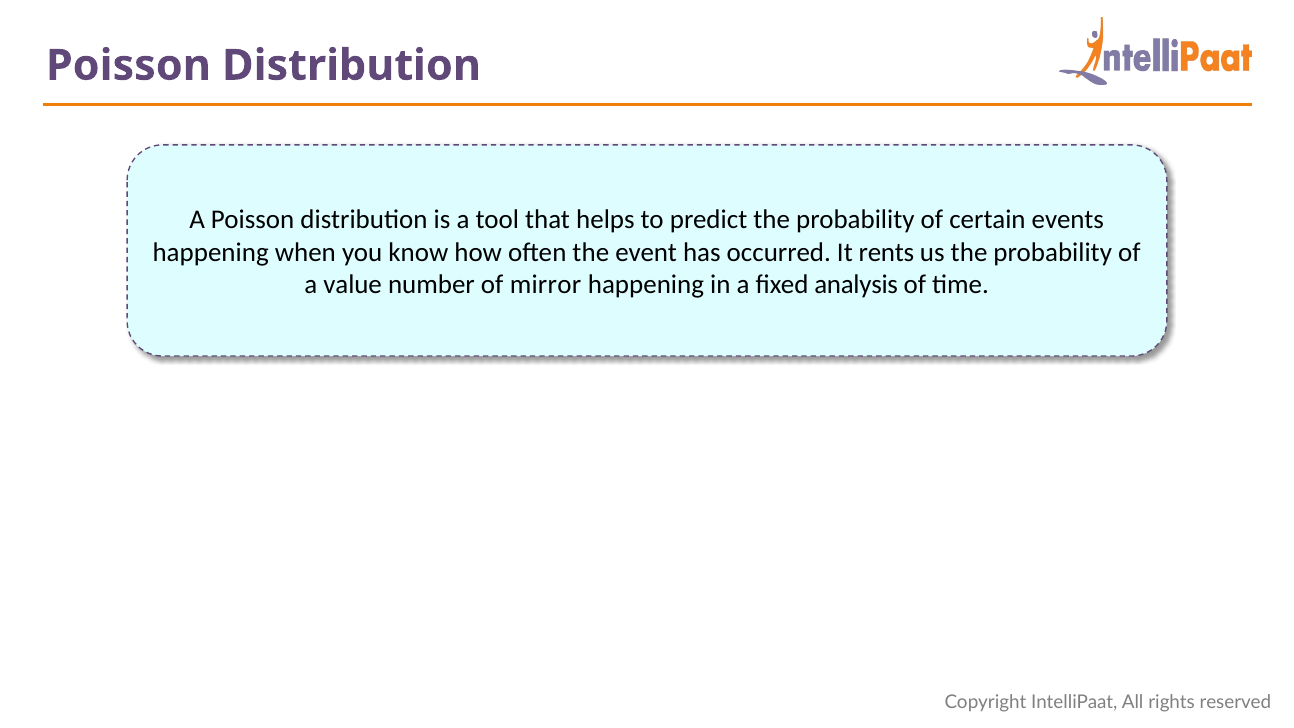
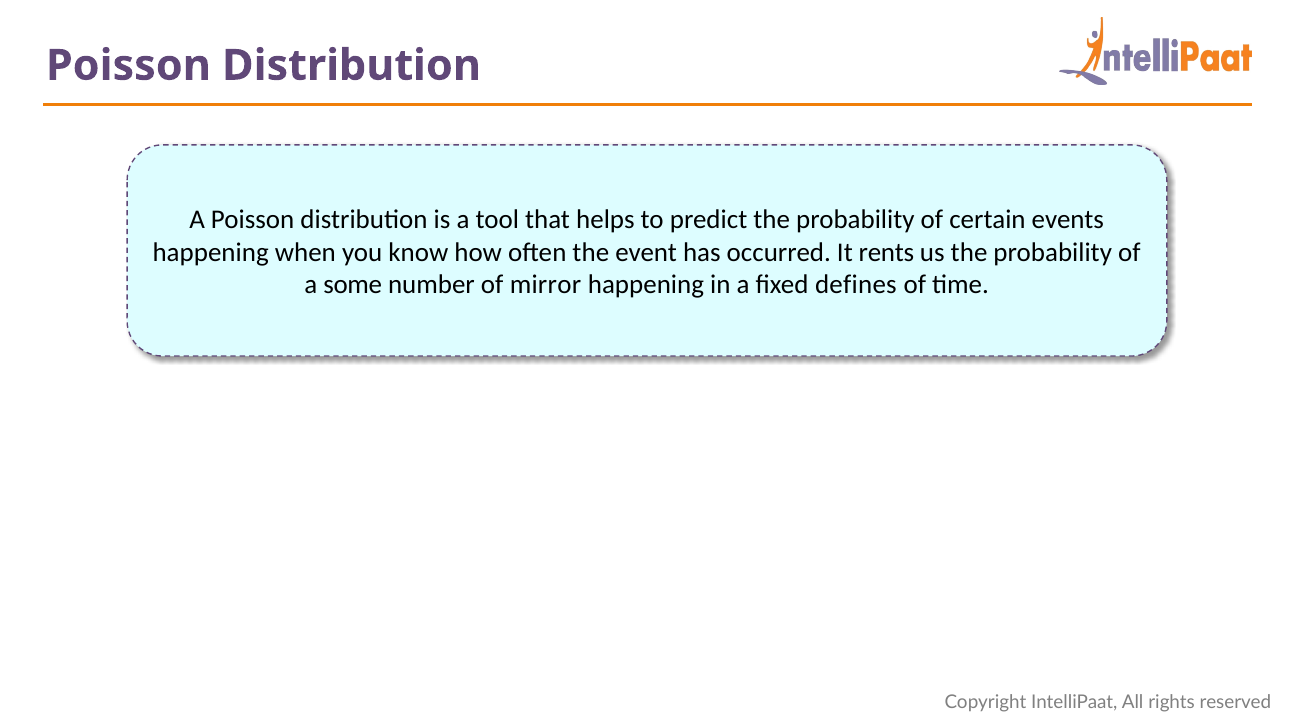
value: value -> some
analysis: analysis -> defines
